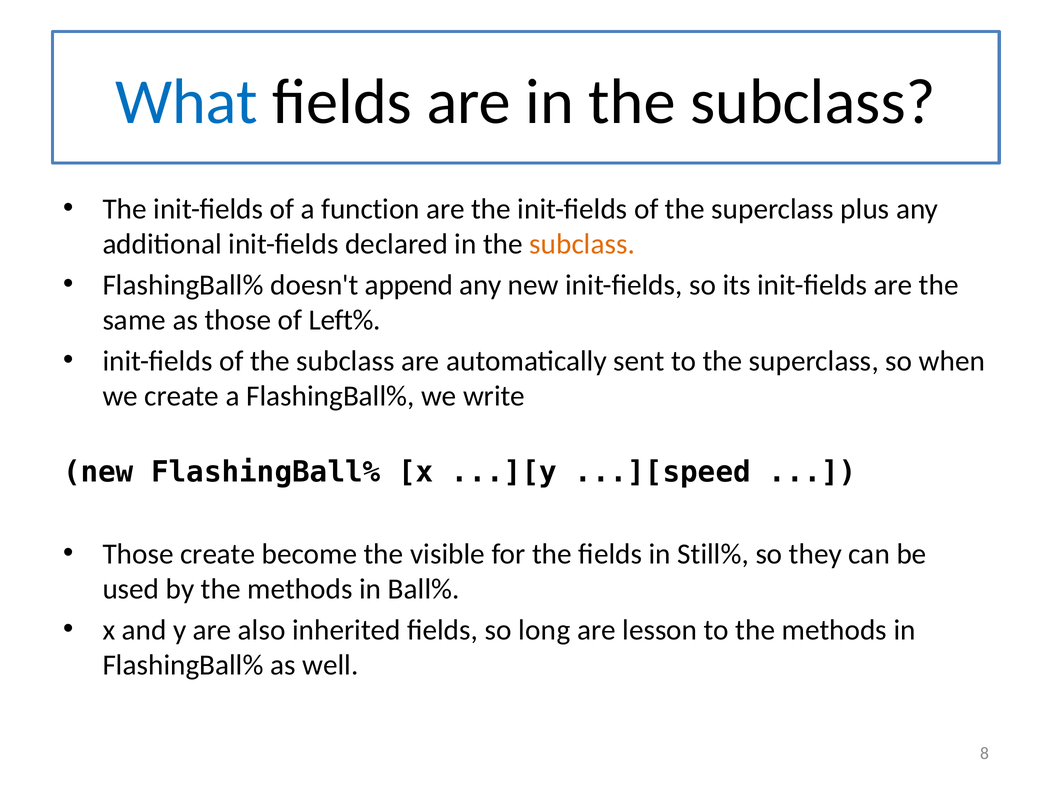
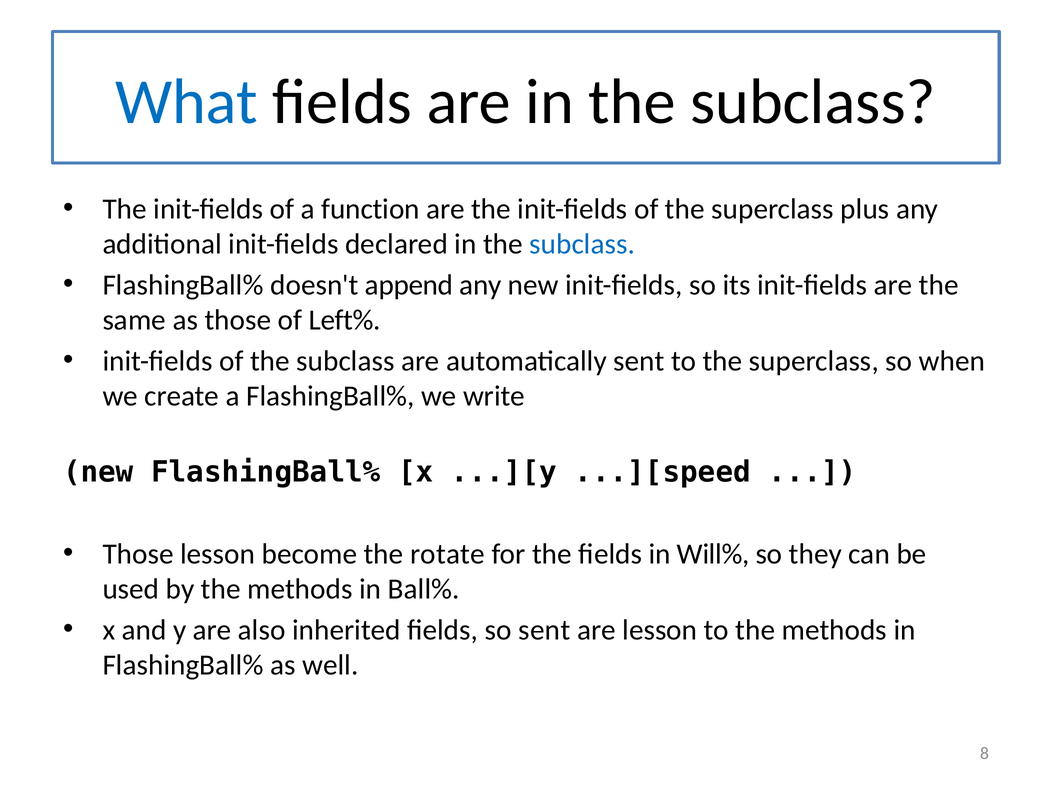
subclass at (582, 244) colour: orange -> blue
Those create: create -> lesson
visible: visible -> rotate
Still%: Still% -> Will%
so long: long -> sent
